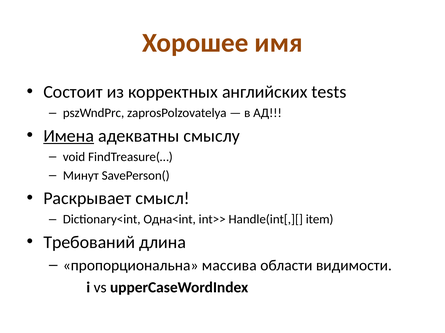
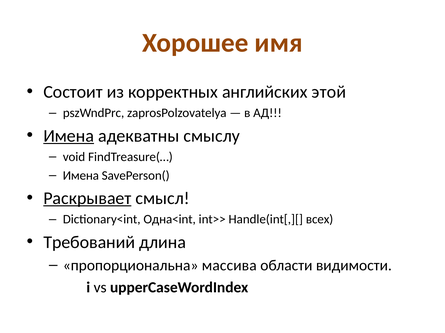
tests: tests -> этой
Минут at (81, 176): Минут -> Имена
Раскрывает underline: none -> present
item: item -> всех
